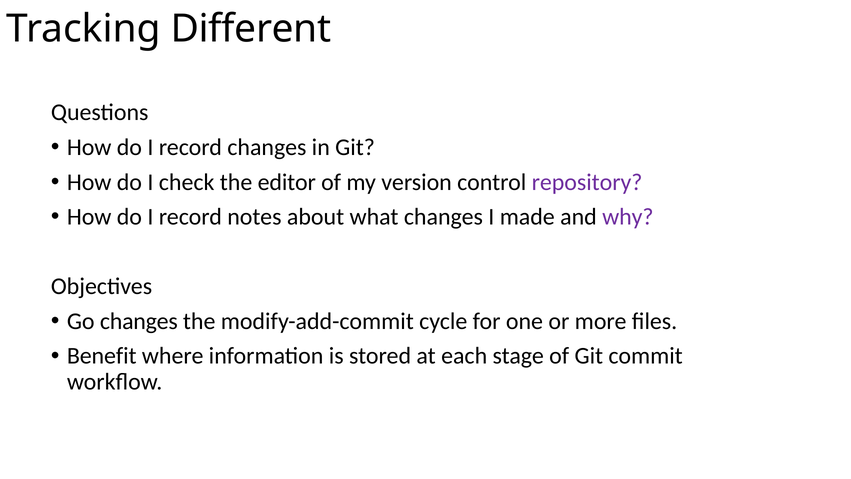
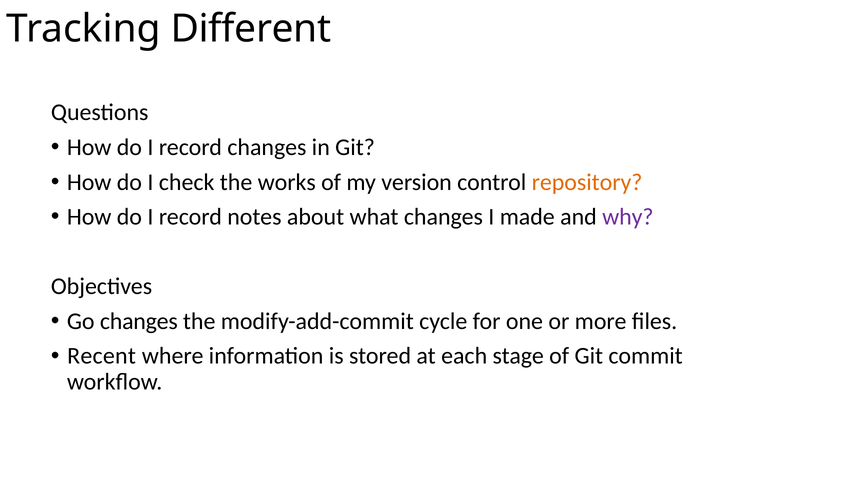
editor: editor -> works
repository colour: purple -> orange
Benefit: Benefit -> Recent
